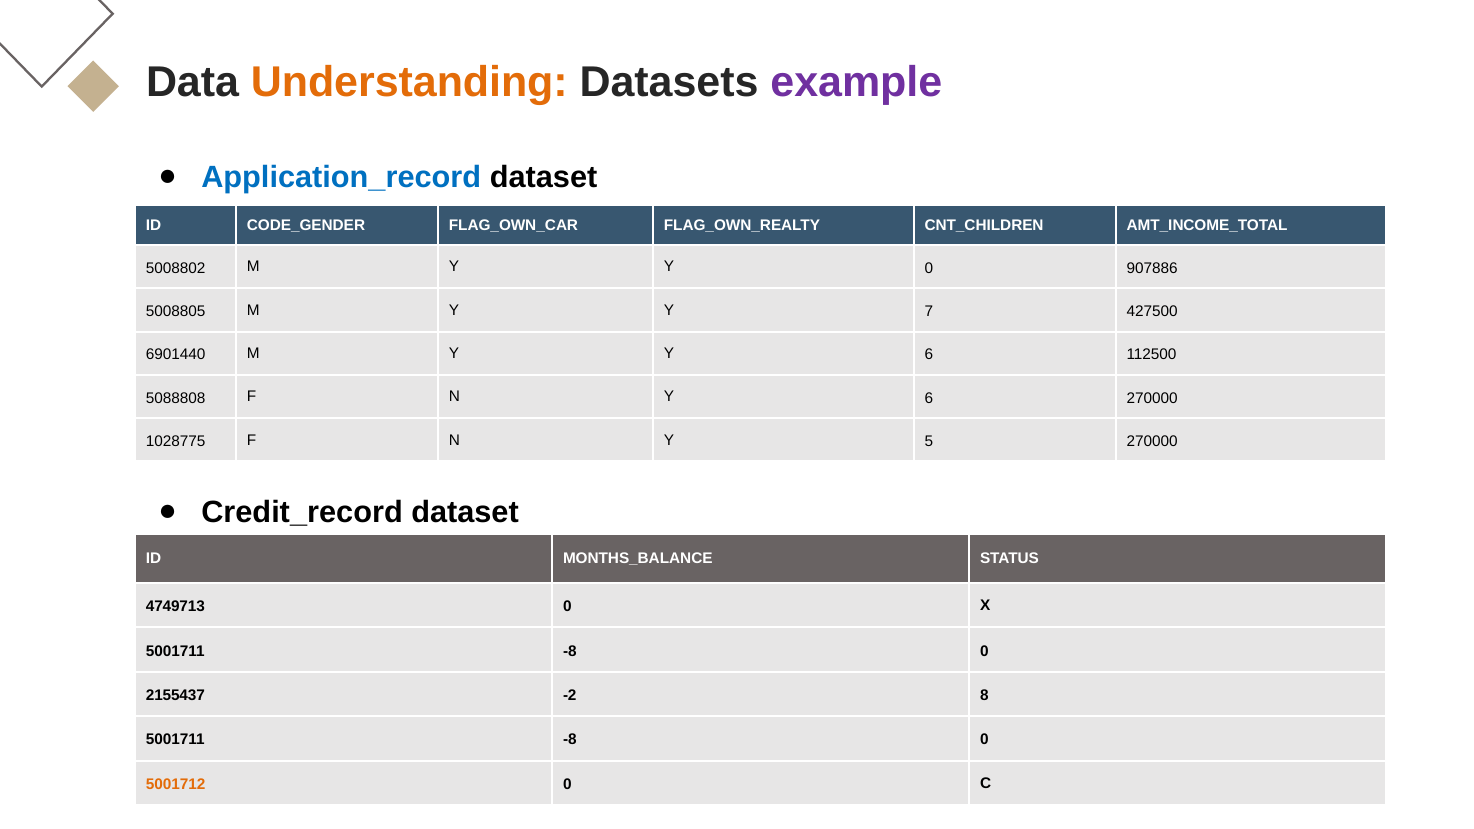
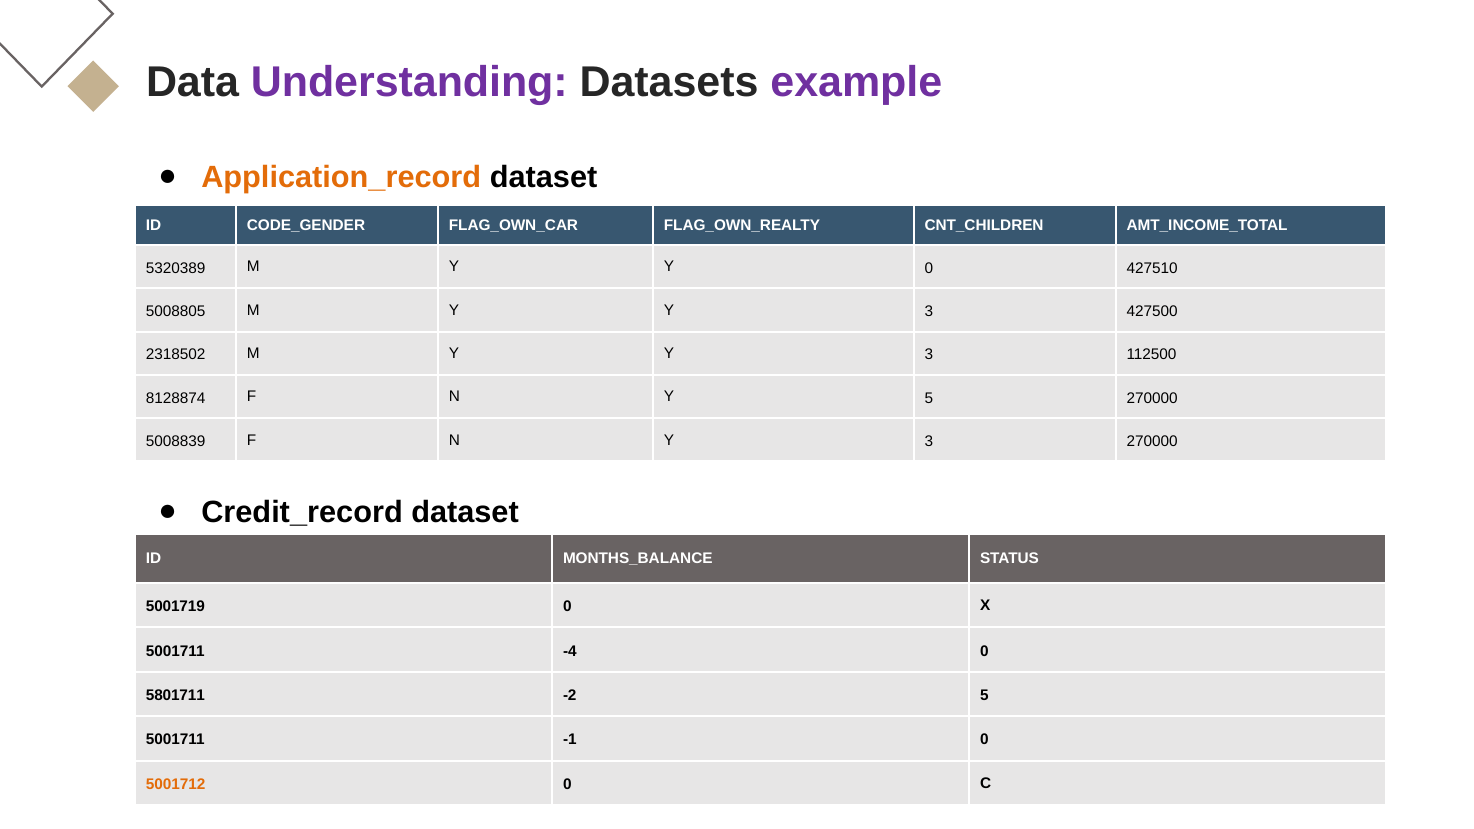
Understanding colour: orange -> purple
Application_record colour: blue -> orange
5008802: 5008802 -> 5320389
907886: 907886 -> 427510
7 at (929, 311): 7 -> 3
6901440: 6901440 -> 2318502
6 at (929, 355): 6 -> 3
5088808: 5088808 -> 8128874
N Y 6: 6 -> 5
1028775: 1028775 -> 5008839
N Y 5: 5 -> 3
4749713: 4749713 -> 5001719
-8 at (570, 651): -8 -> -4
2155437: 2155437 -> 5801711
-2 8: 8 -> 5
-8 at (570, 740): -8 -> -1
